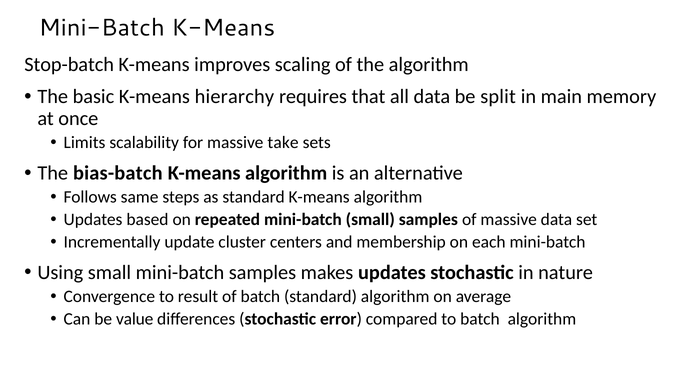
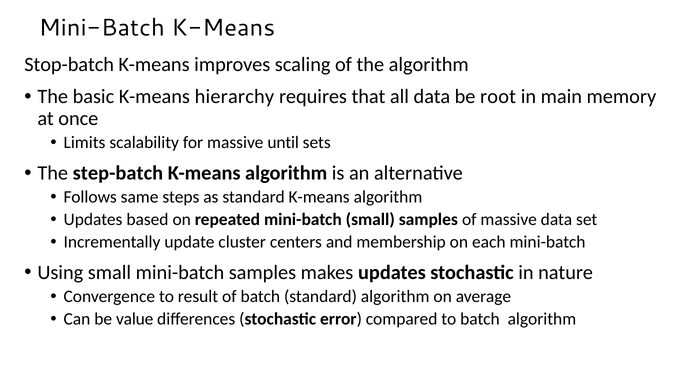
split: split -> root
take: take -> until
bias-batch: bias-batch -> step-batch
